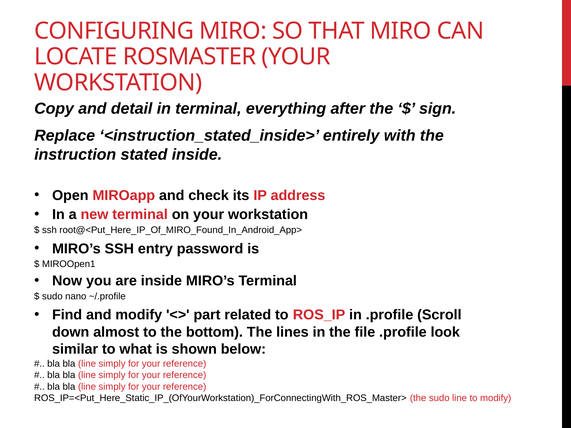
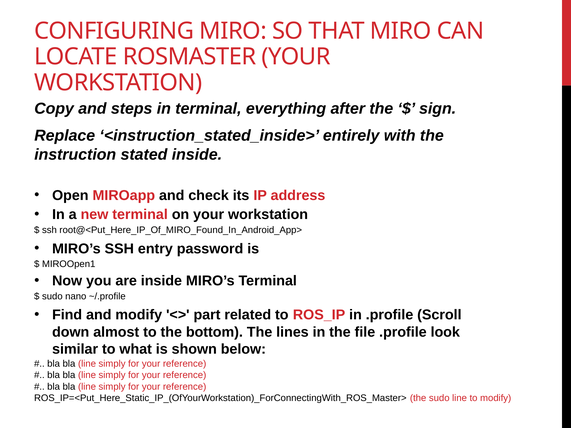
detail: detail -> steps
